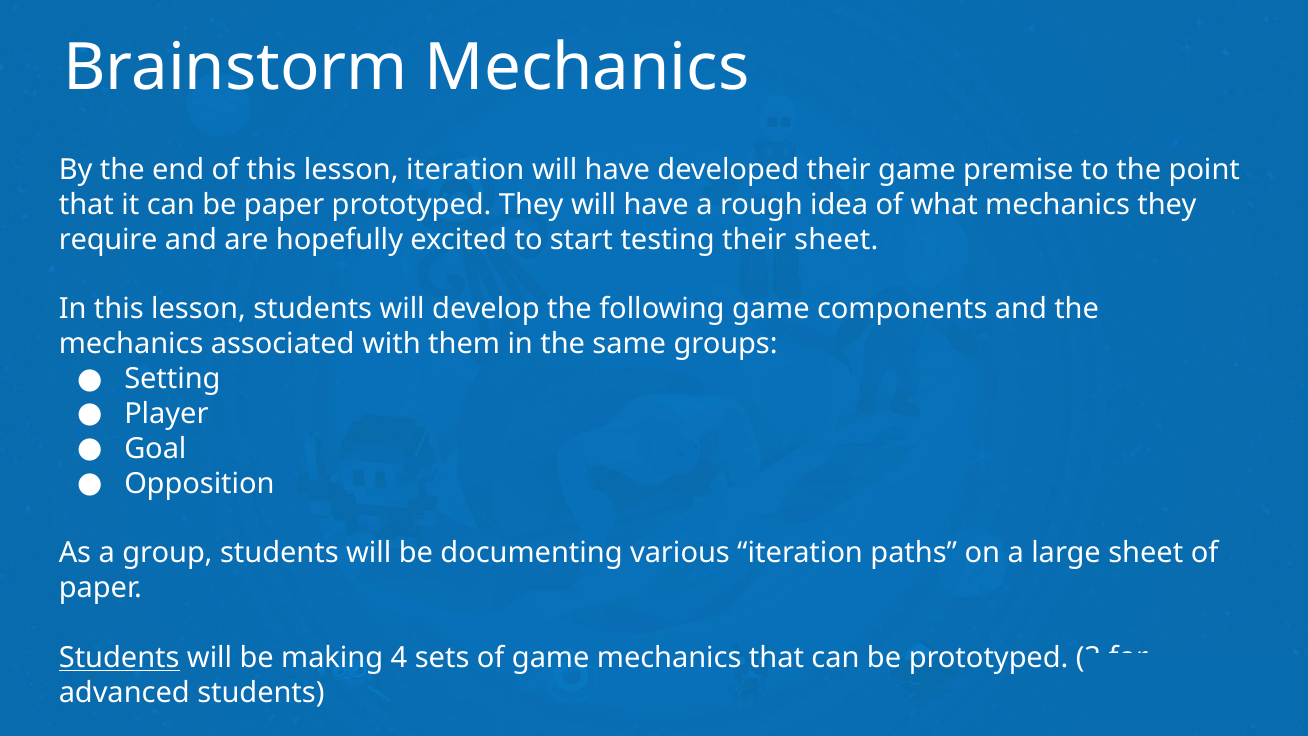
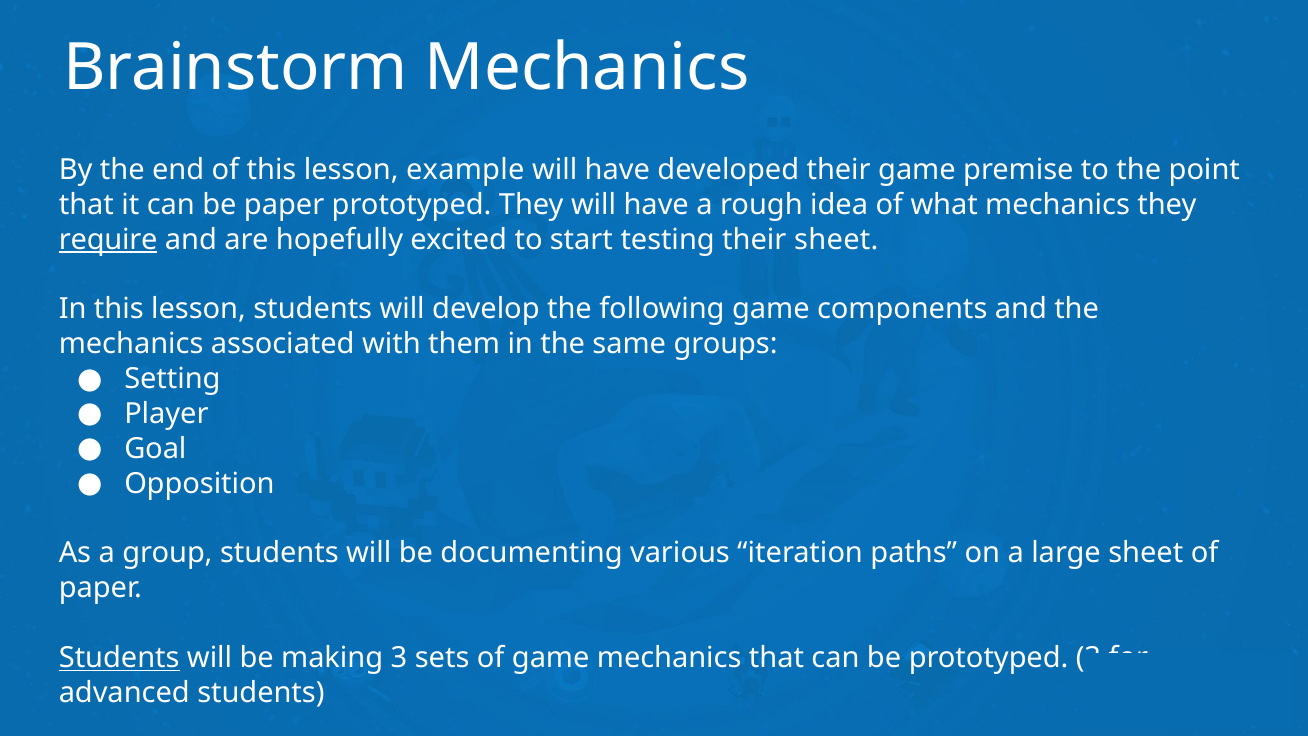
lesson iteration: iteration -> example
require underline: none -> present
making 4: 4 -> 3
